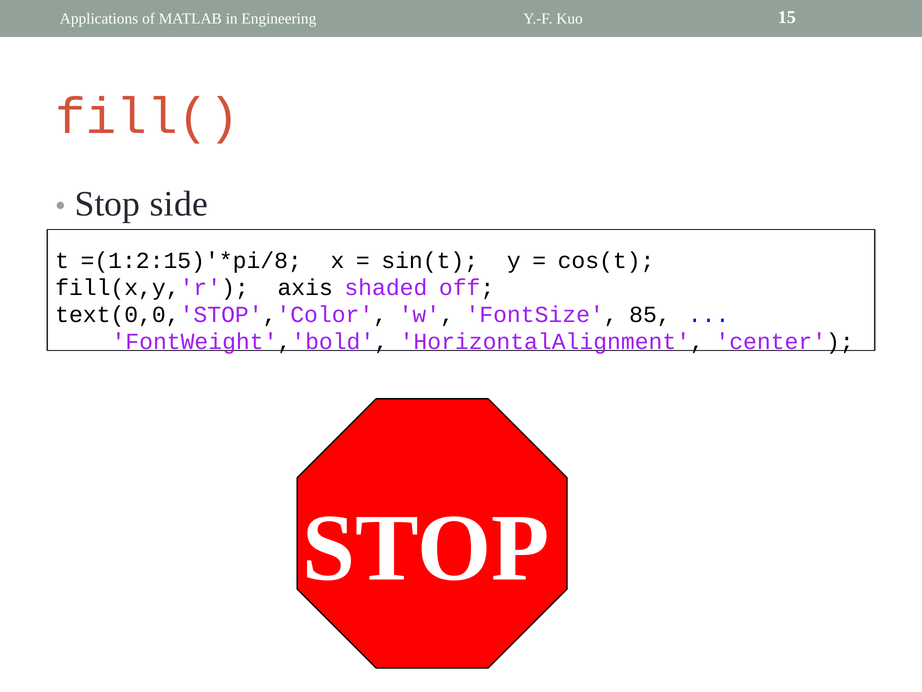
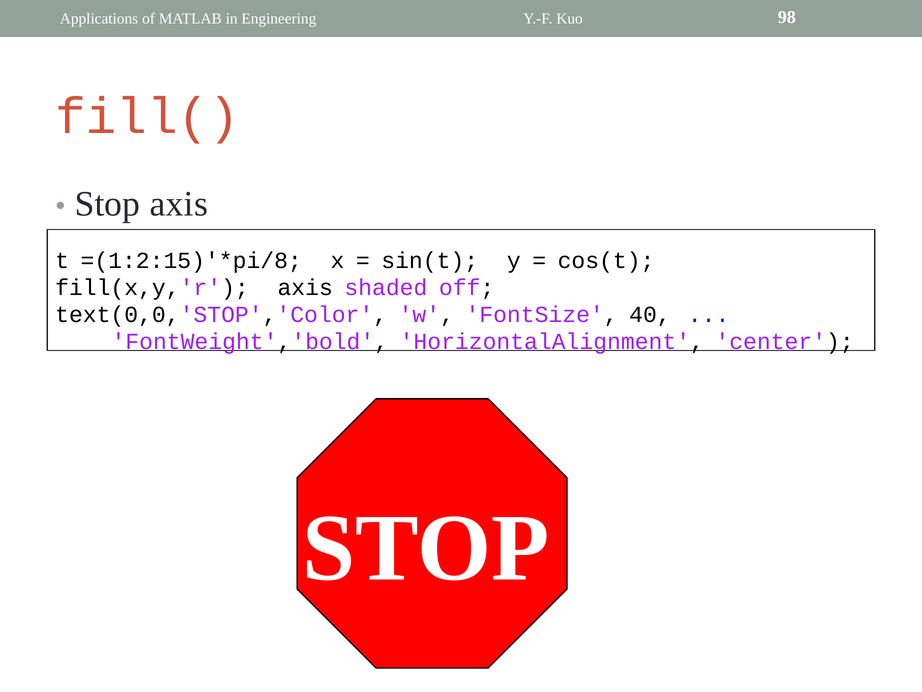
15: 15 -> 98
Stop side: side -> axis
85: 85 -> 40
